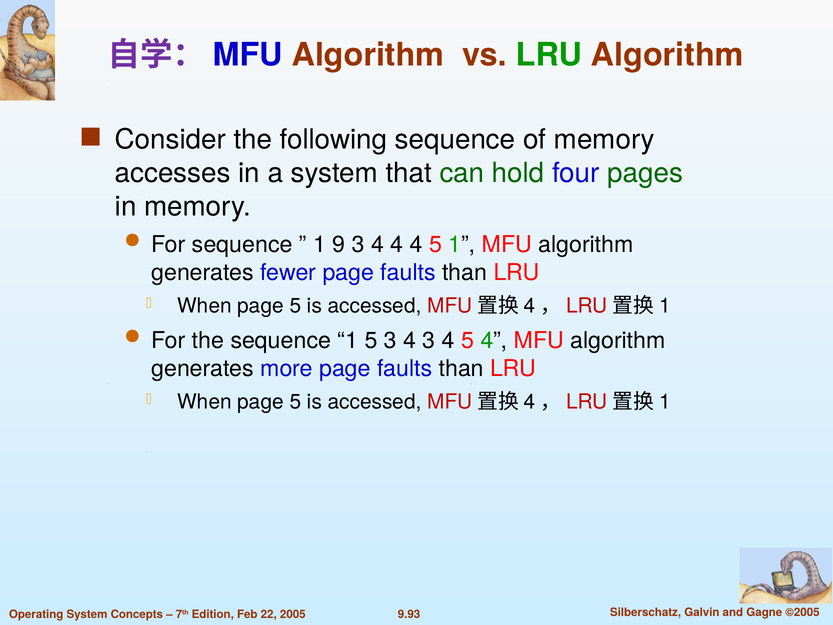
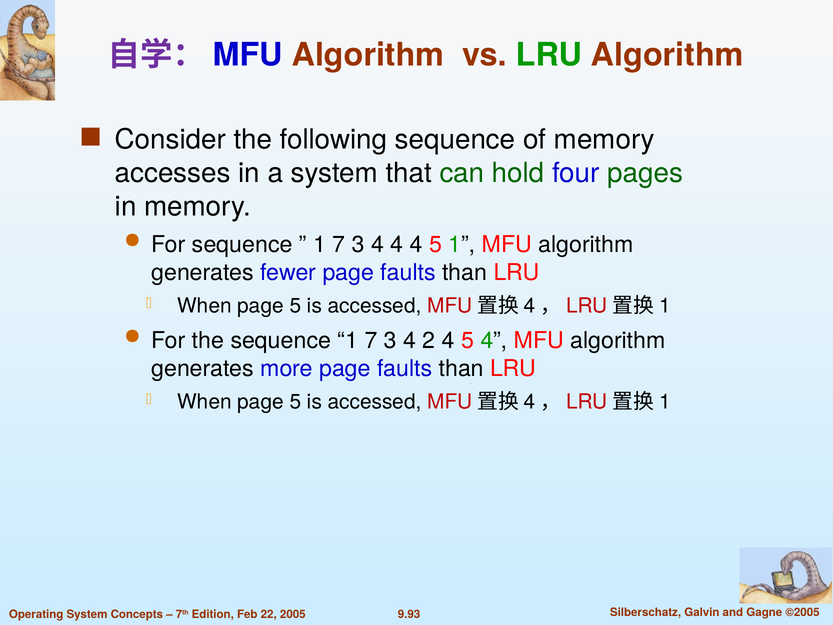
9 at (339, 245): 9 -> 7
sequence 1 5: 5 -> 7
4 3: 3 -> 2
